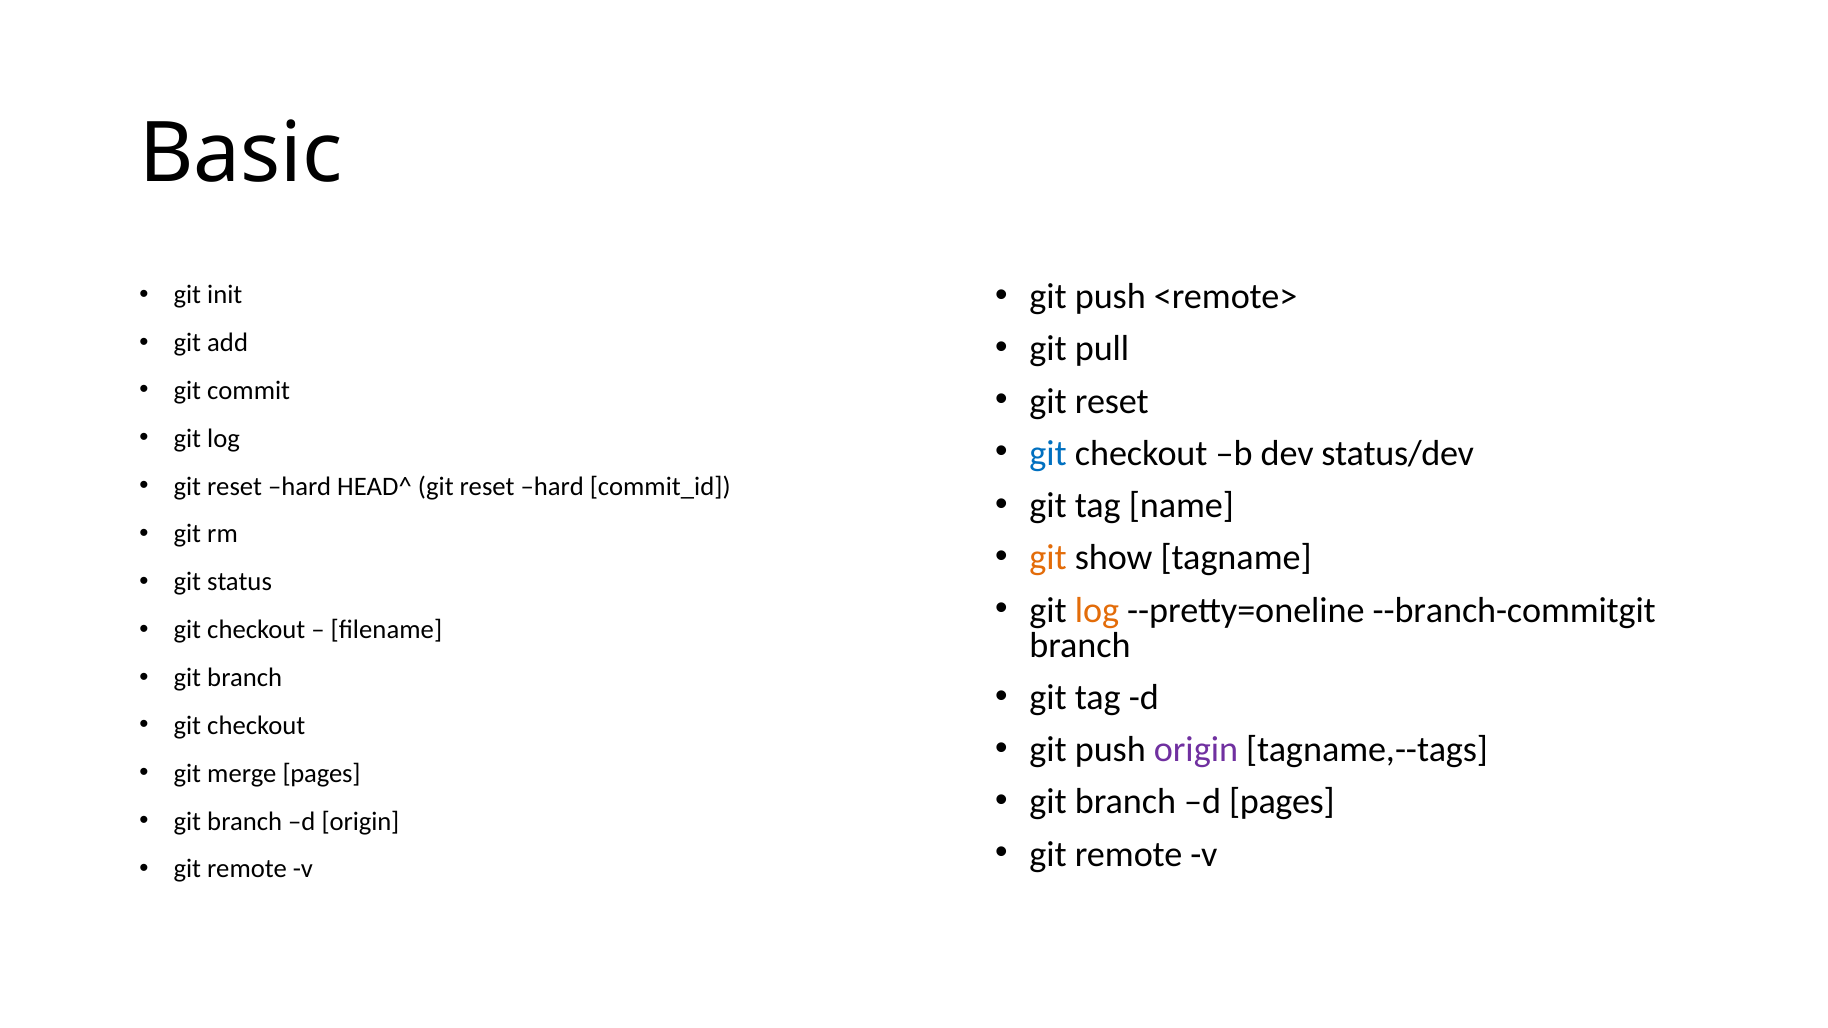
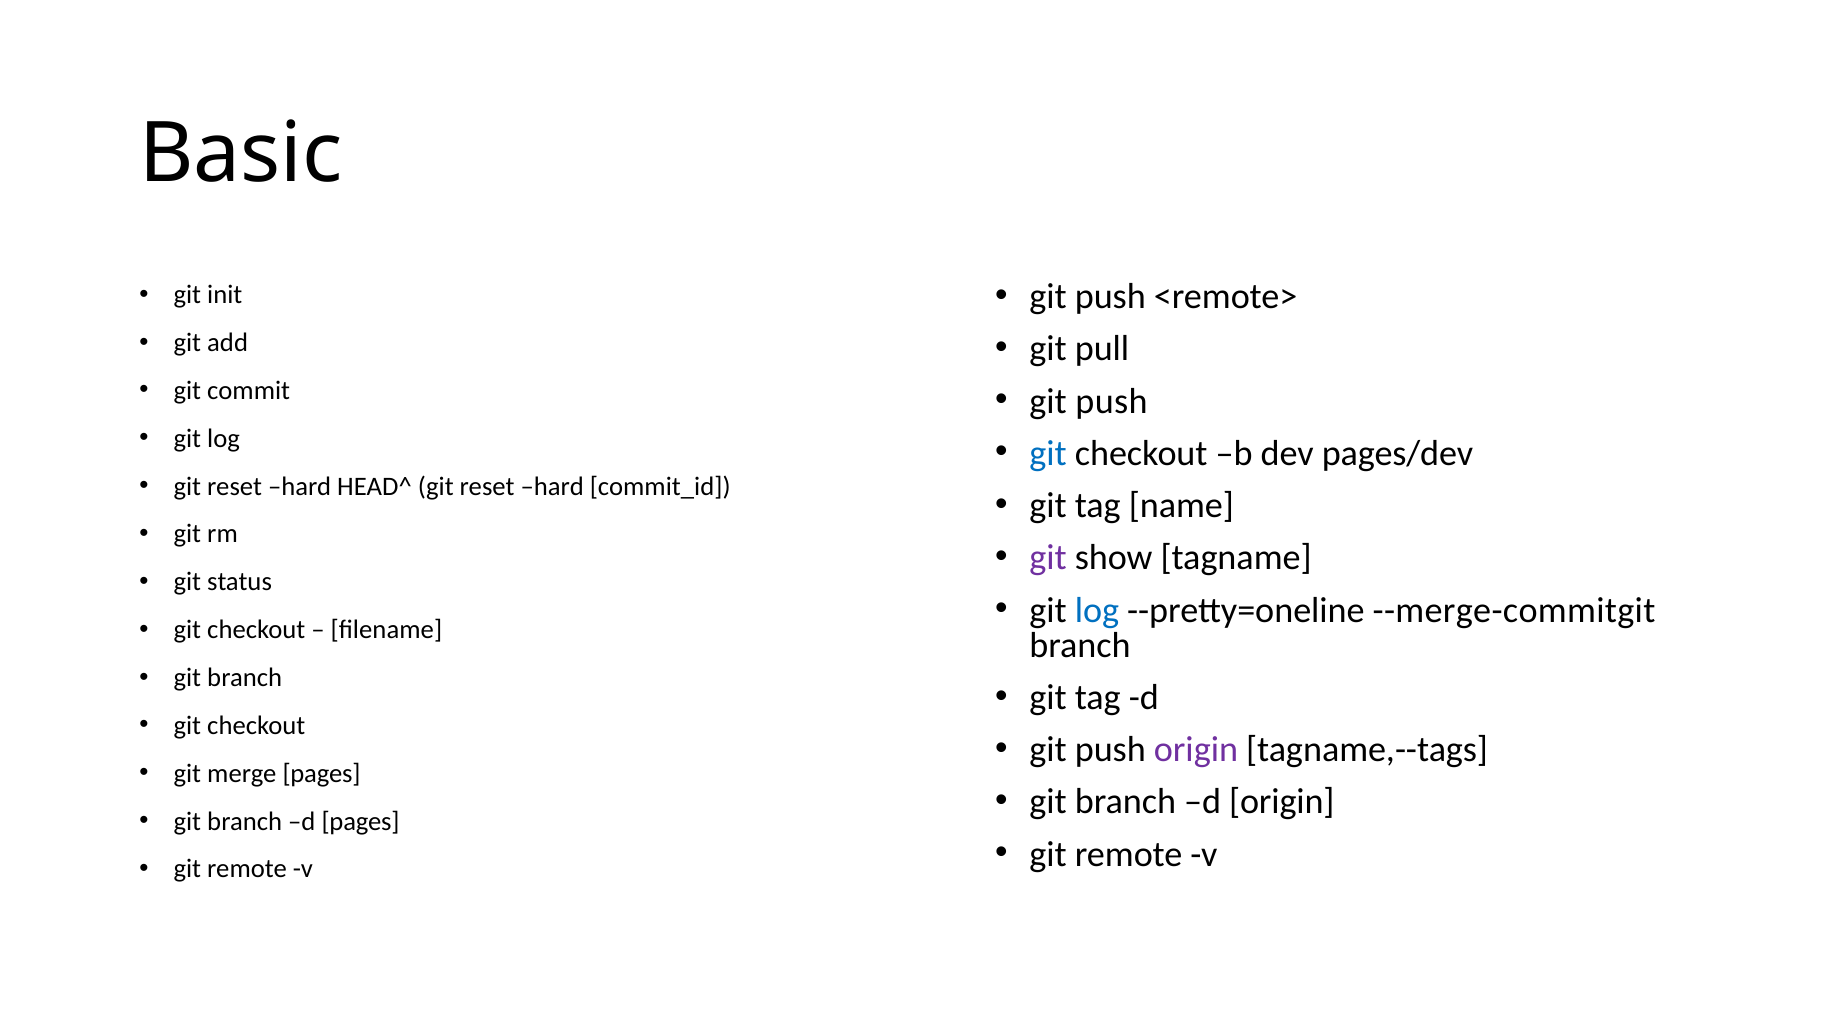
reset at (1112, 401): reset -> push
status/dev: status/dev -> pages/dev
git at (1048, 558) colour: orange -> purple
log at (1097, 610) colour: orange -> blue
--branch-commitgit: --branch-commitgit -> --merge-commitgit
d pages: pages -> origin
d origin: origin -> pages
